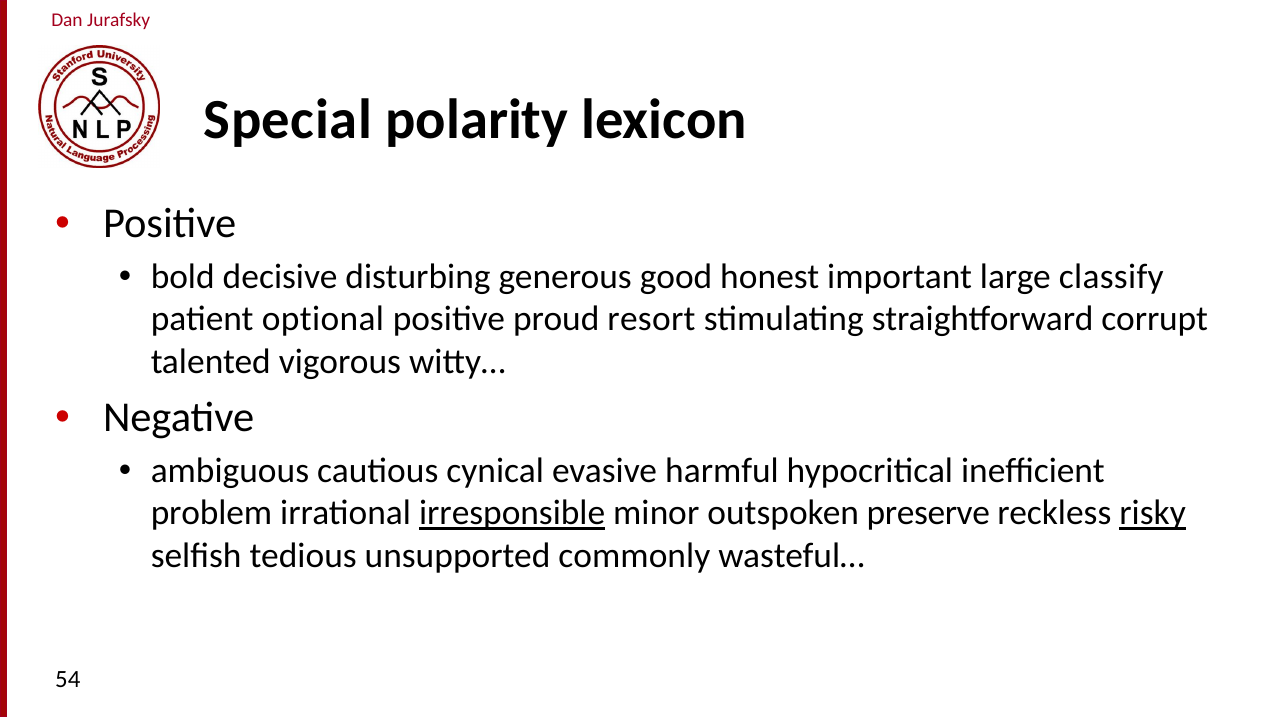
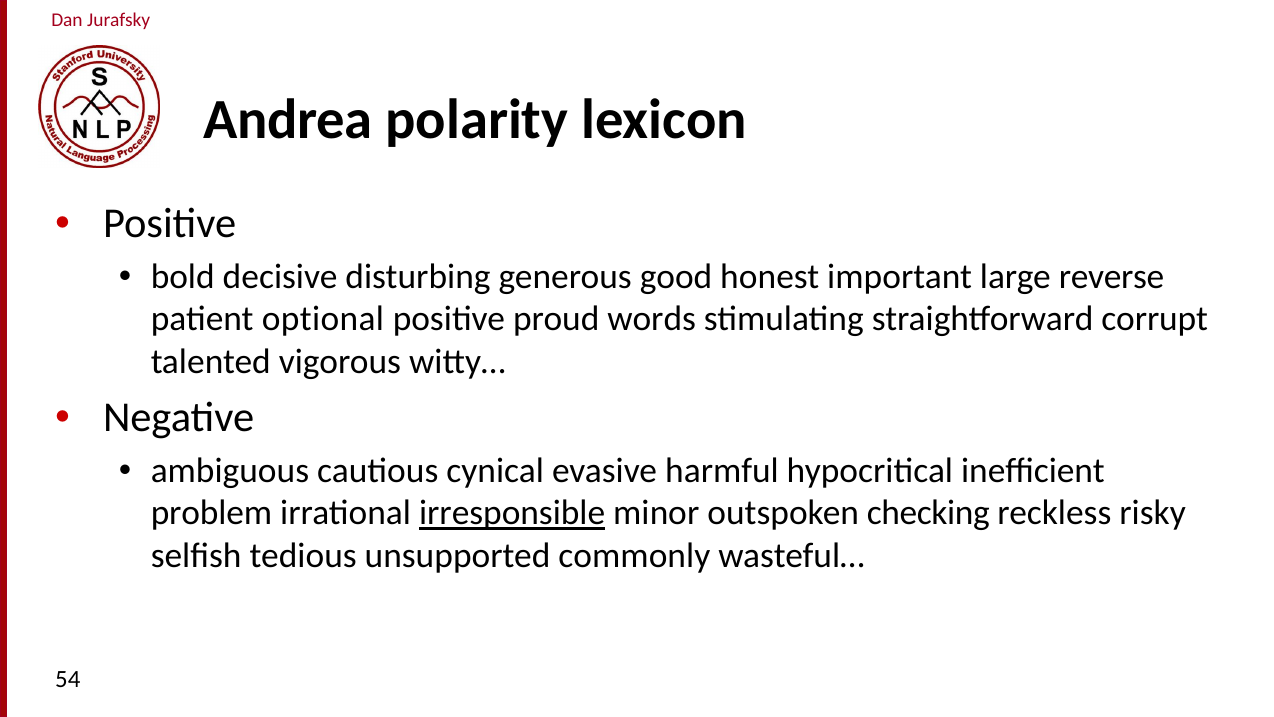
Special: Special -> Andrea
classify: classify -> reverse
resort: resort -> words
preserve: preserve -> checking
risky underline: present -> none
